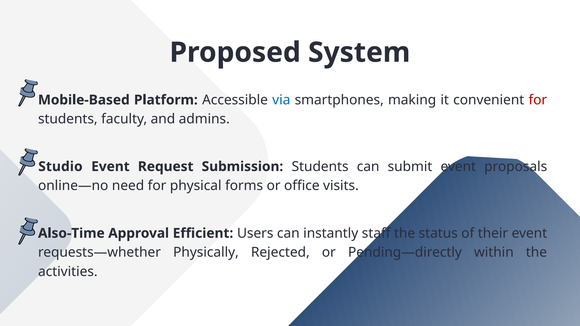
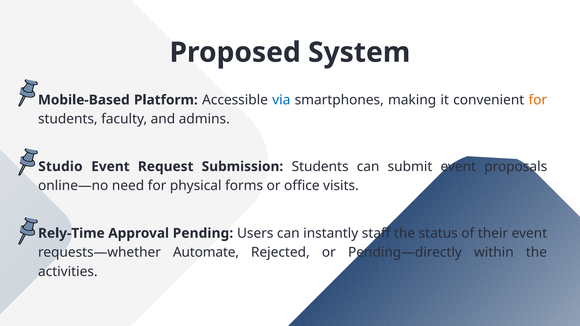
for at (538, 100) colour: red -> orange
Also-Time: Also-Time -> Rely-Time
Efficient: Efficient -> Pending
Physically: Physically -> Automate
